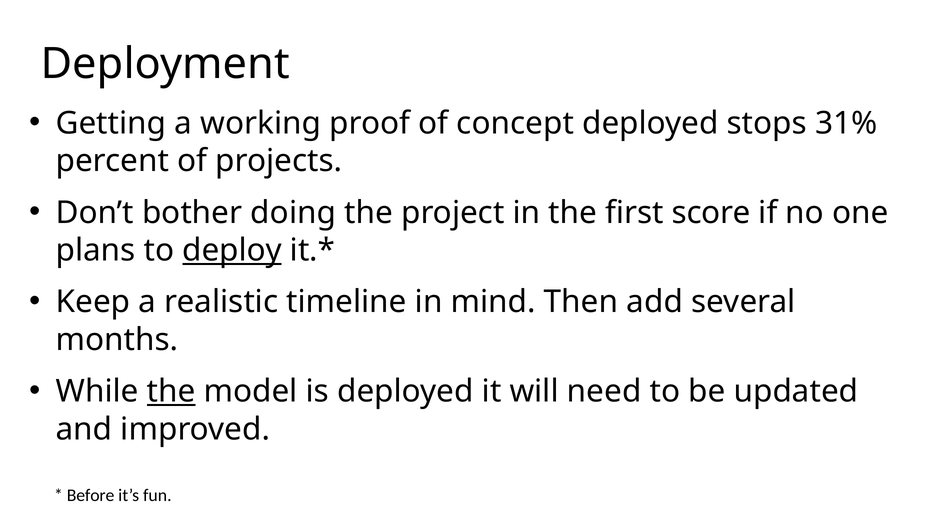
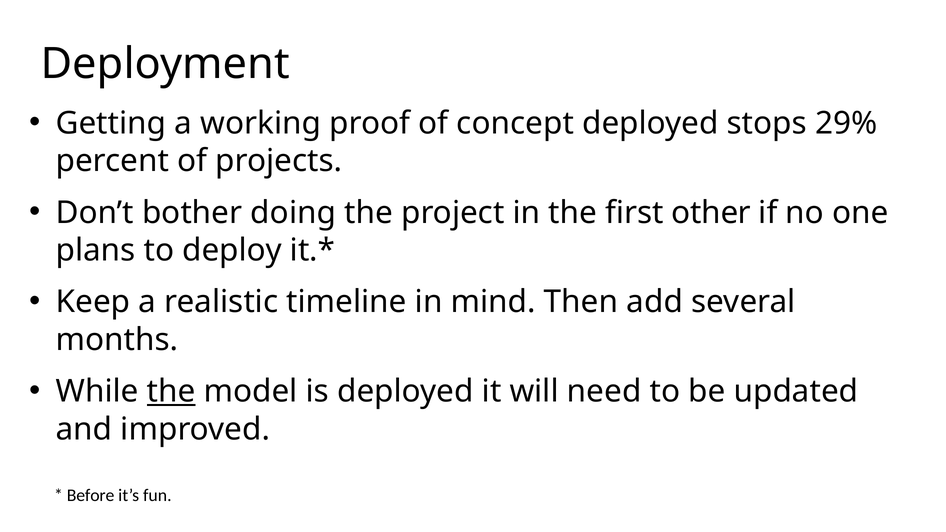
31%: 31% -> 29%
score: score -> other
deploy underline: present -> none
